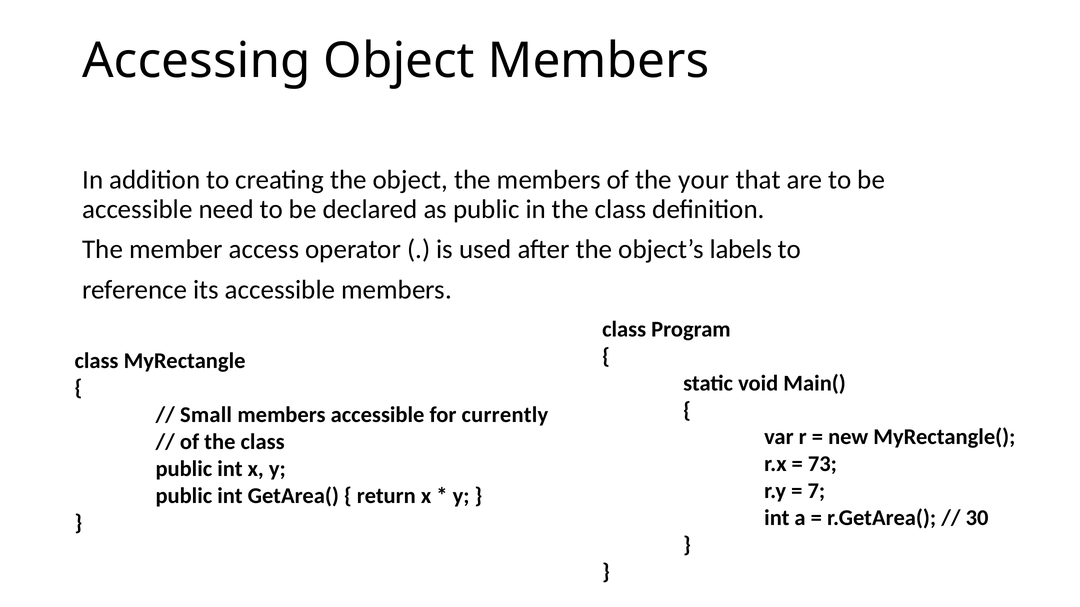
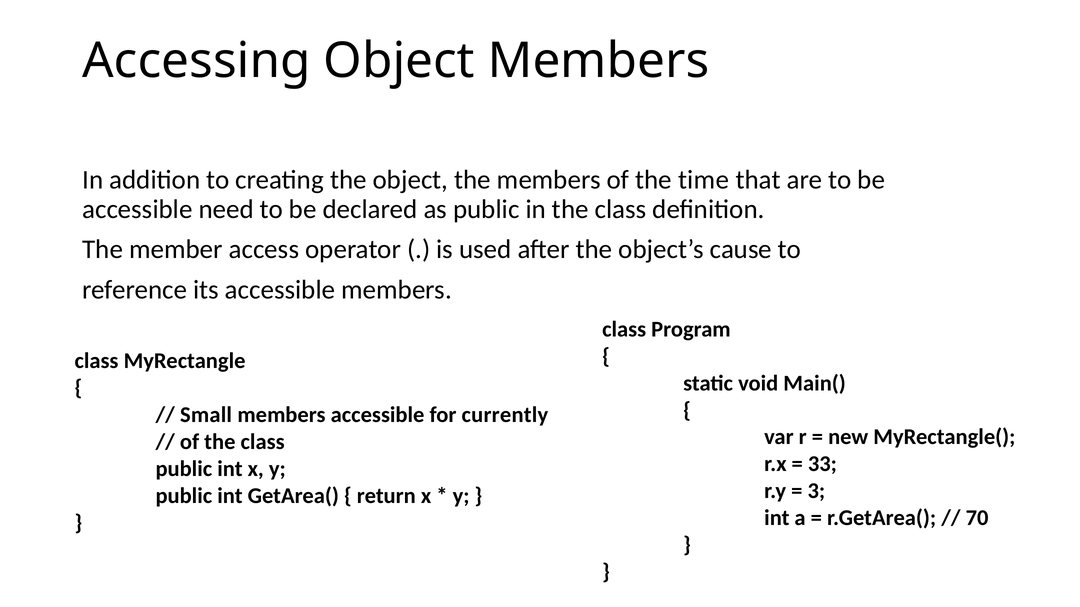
your: your -> time
labels: labels -> cause
73: 73 -> 33
7: 7 -> 3
30: 30 -> 70
